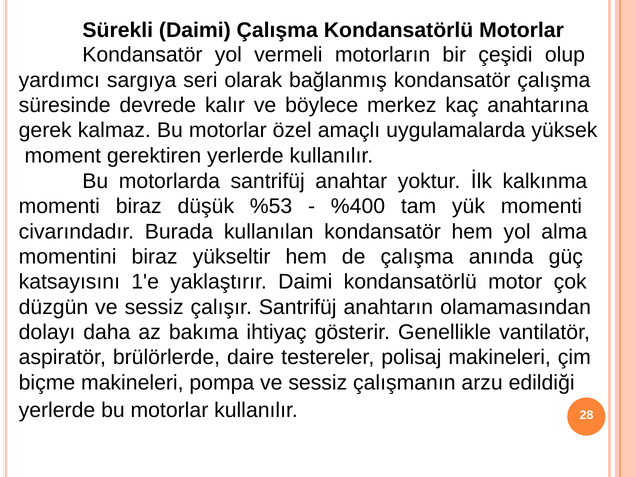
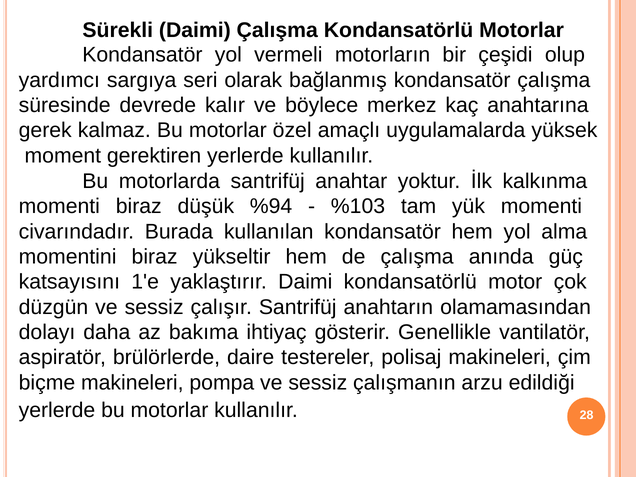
%53: %53 -> %94
%400: %400 -> %103
